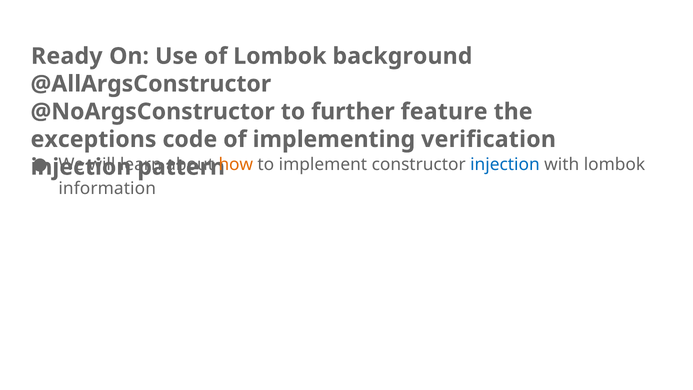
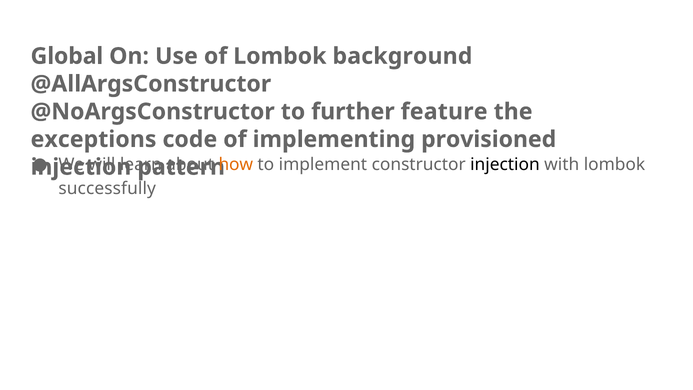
Ready: Ready -> Global
verification: verification -> provisioned
injection at (505, 164) colour: blue -> black
information: information -> successfully
